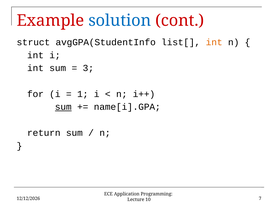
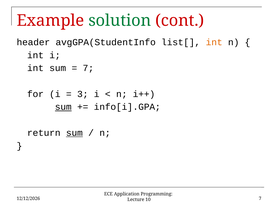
solution colour: blue -> green
struct: struct -> header
3 at (88, 68): 3 -> 7
1: 1 -> 3
name[i].GPA: name[i].GPA -> info[i].GPA
sum at (74, 133) underline: none -> present
